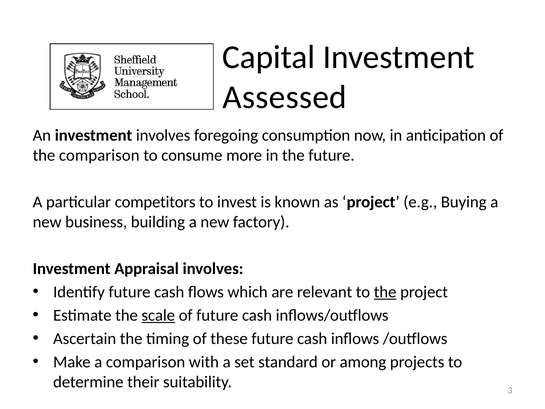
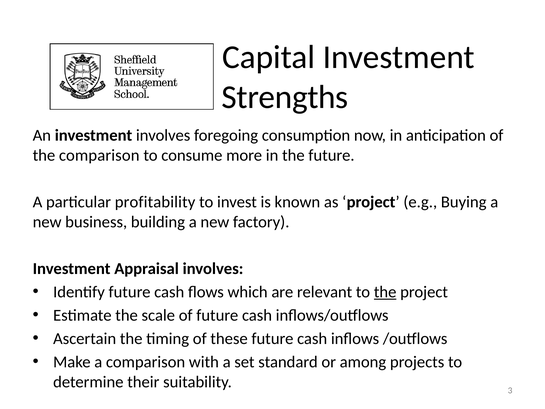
Assessed: Assessed -> Strengths
competitors: competitors -> profitability
scale underline: present -> none
